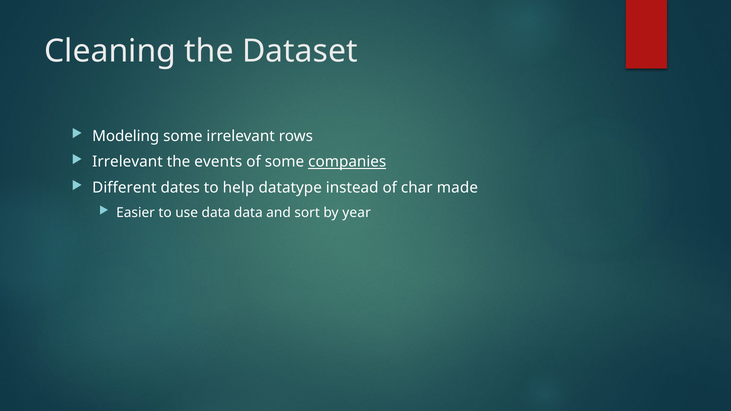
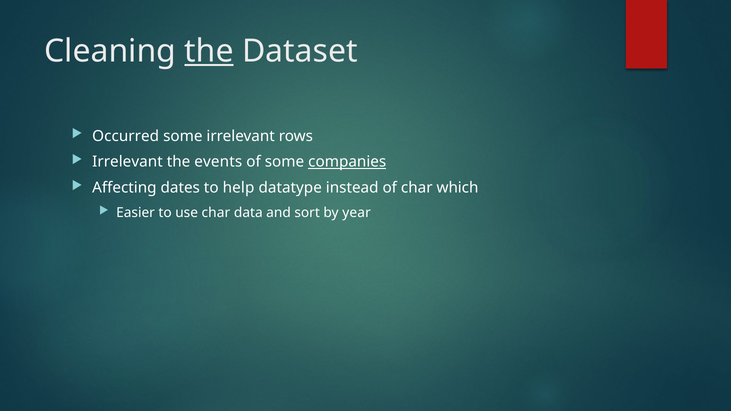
the at (209, 51) underline: none -> present
Modeling: Modeling -> Occurred
Different: Different -> Affecting
made: made -> which
use data: data -> char
